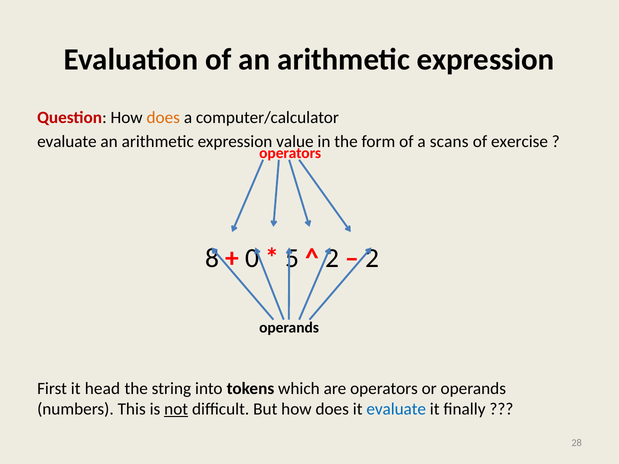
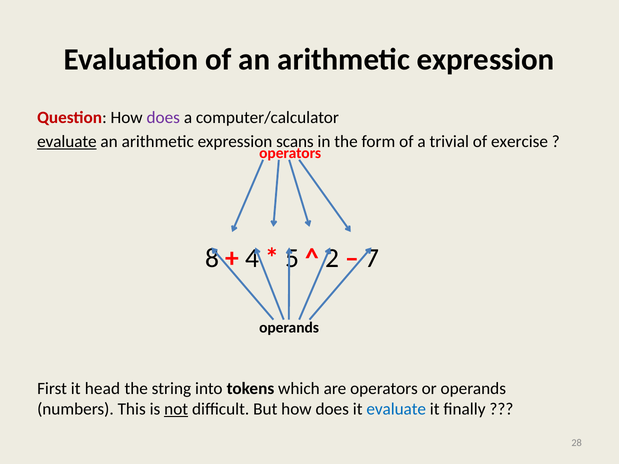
does at (163, 118) colour: orange -> purple
evaluate at (67, 142) underline: none -> present
value: value -> scans
scans: scans -> trivial
0: 0 -> 4
2 at (372, 258): 2 -> 7
